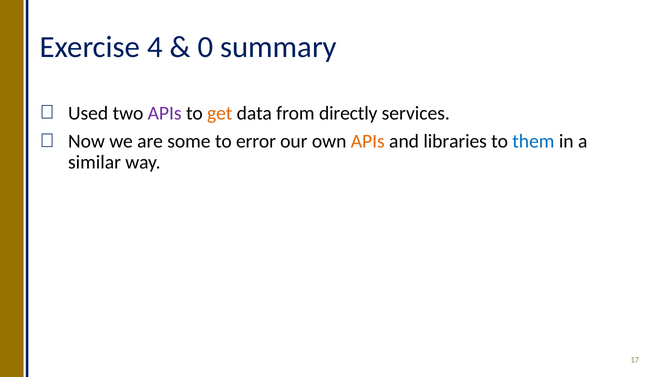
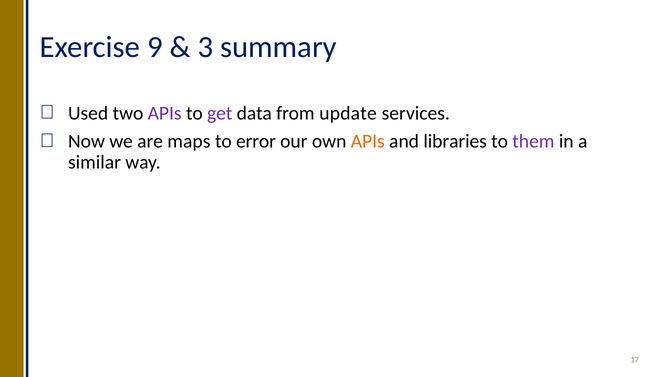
4: 4 -> 9
0: 0 -> 3
get colour: orange -> purple
directly: directly -> update
some: some -> maps
them colour: blue -> purple
